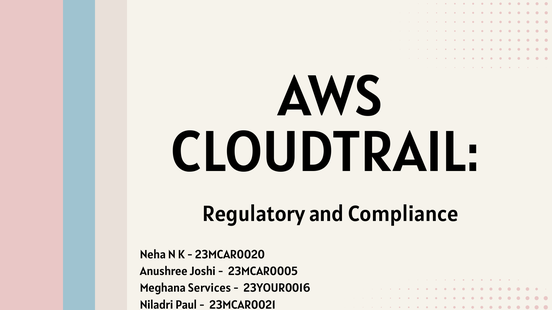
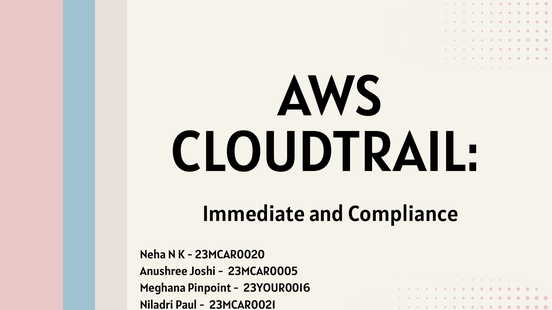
Regulatory: Regulatory -> Immediate
Services: Services -> Pinpoint
